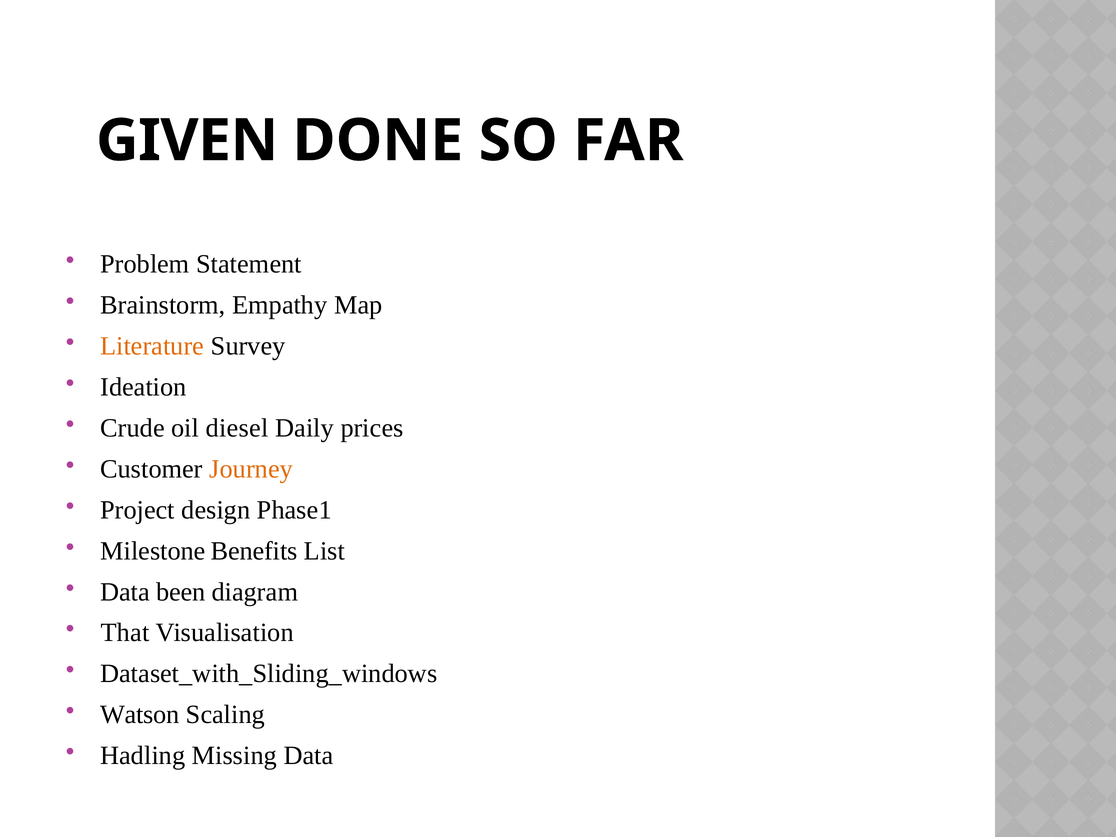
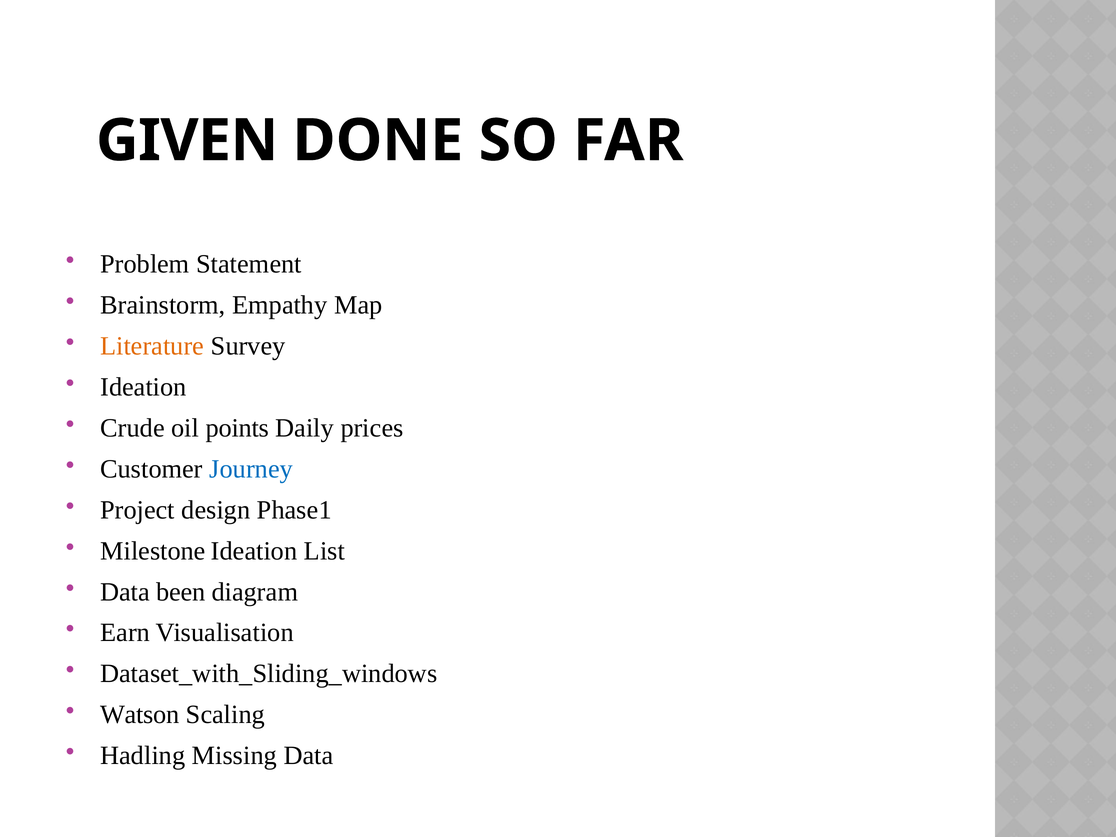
diesel: diesel -> points
Journey colour: orange -> blue
Milestone Benefits: Benefits -> Ideation
That: That -> Earn
